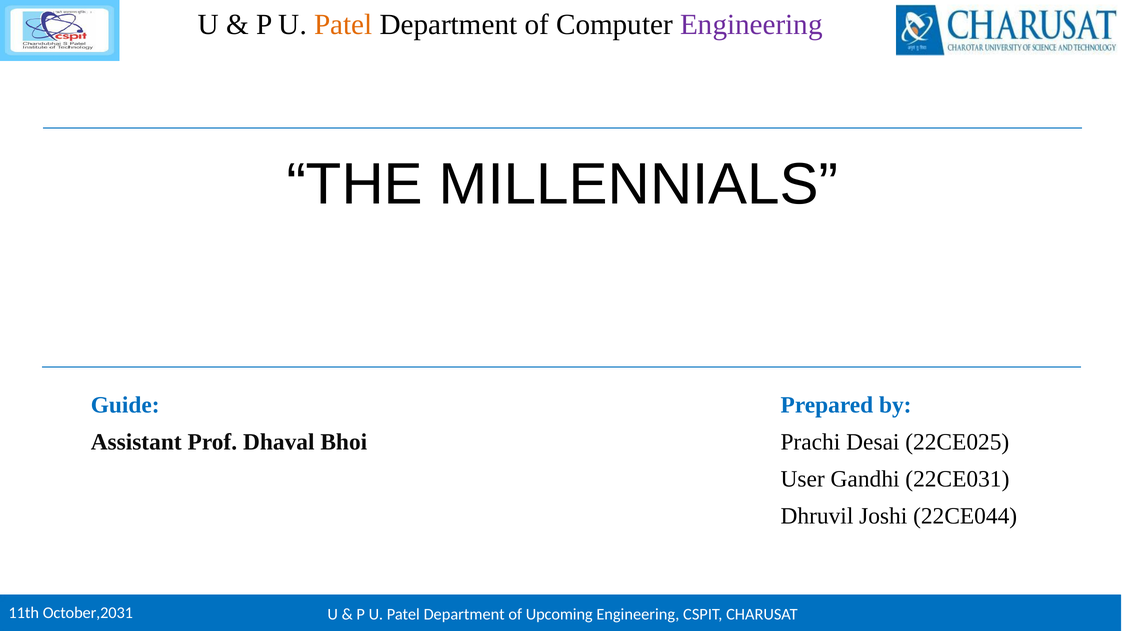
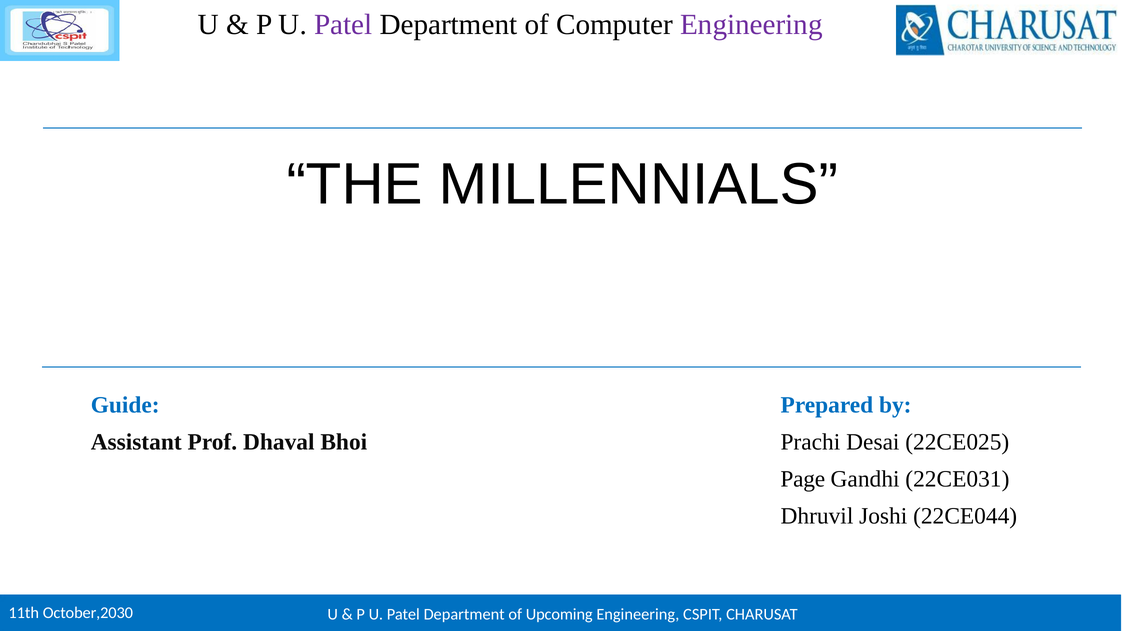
Patel at (343, 25) colour: orange -> purple
User: User -> Page
October,2031: October,2031 -> October,2030
